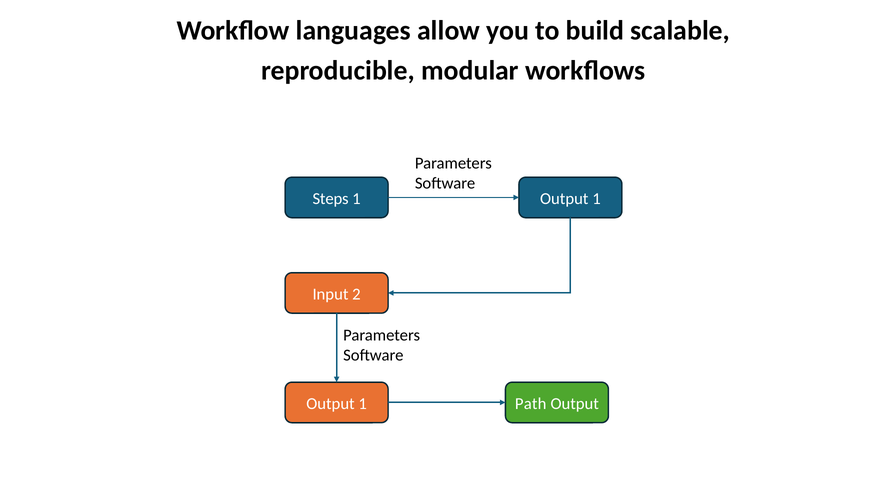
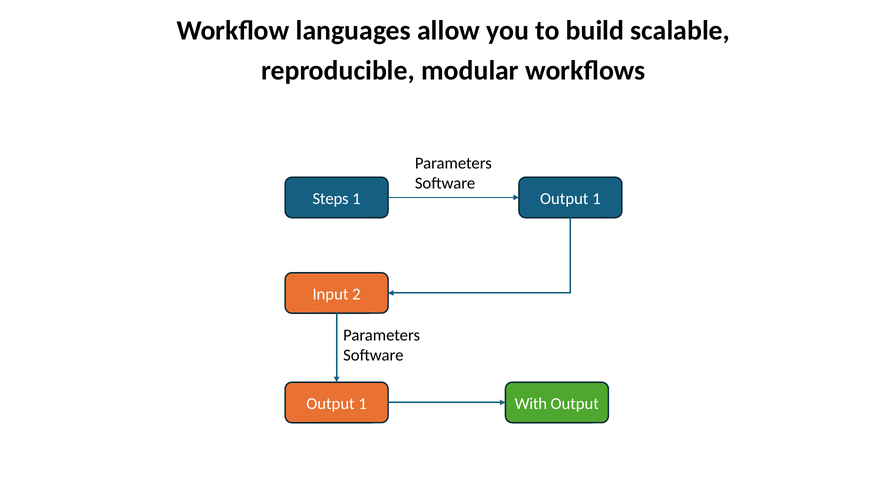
Path: Path -> With
